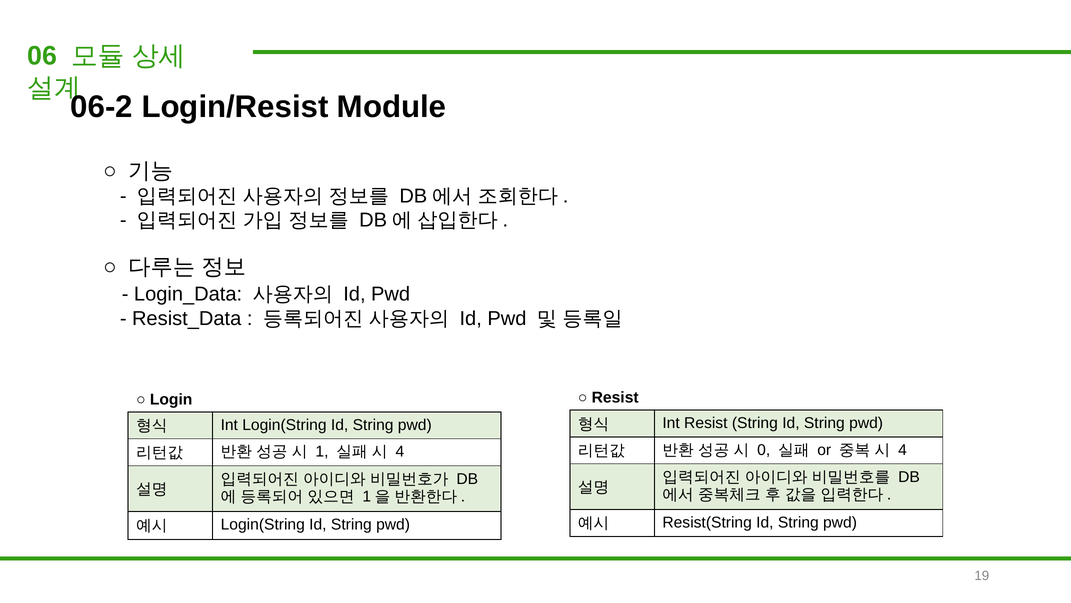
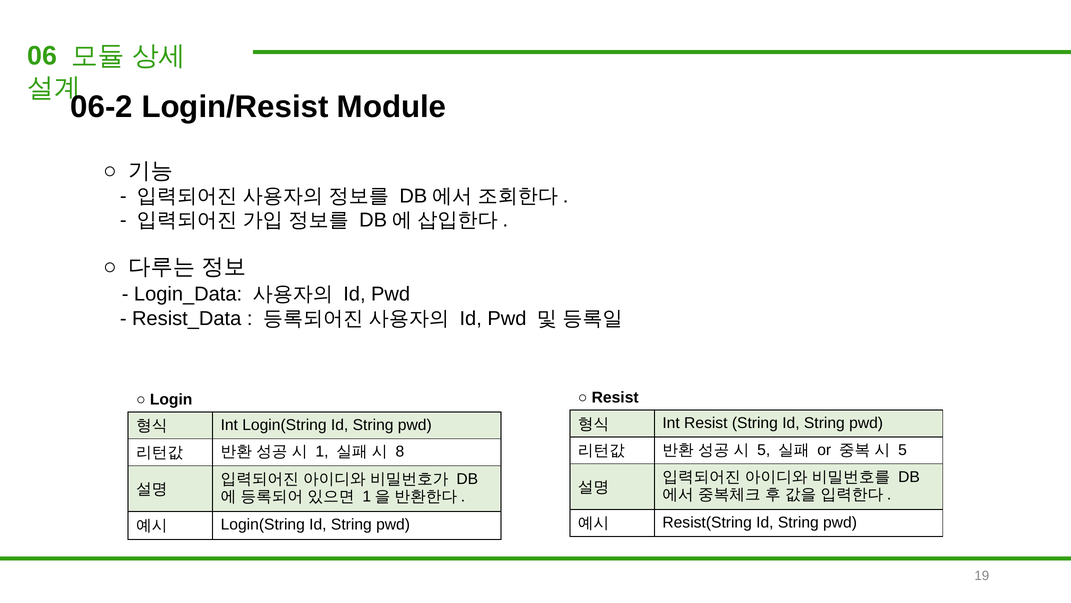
0 at (764, 450): 0 -> 5
4 at (903, 450): 4 -> 5
4 at (400, 451): 4 -> 8
